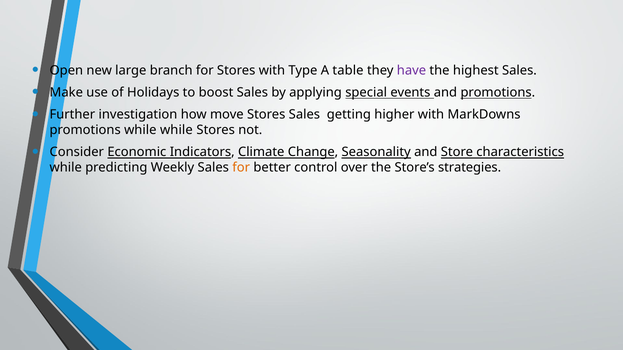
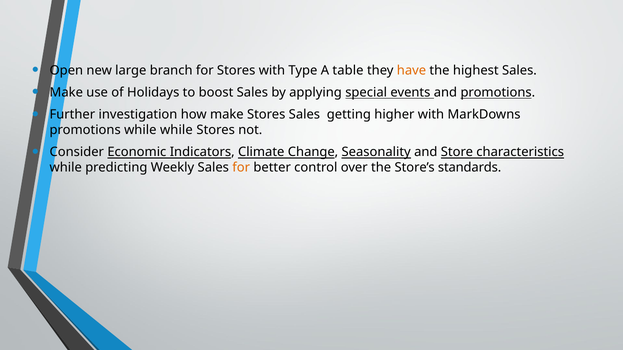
have colour: purple -> orange
how move: move -> make
strategies: strategies -> standards
